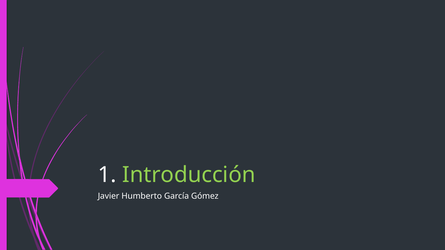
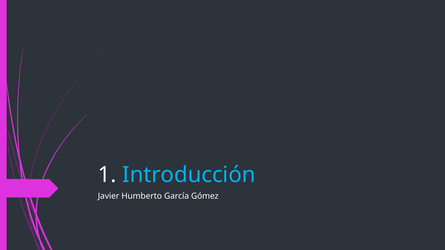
Introducción colour: light green -> light blue
